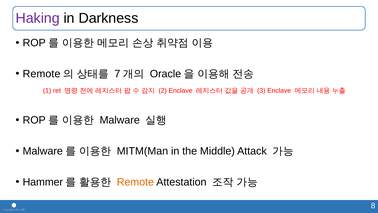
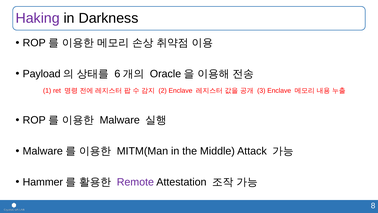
Remote at (42, 74): Remote -> Payload
7: 7 -> 6
Remote at (135, 182) colour: orange -> purple
